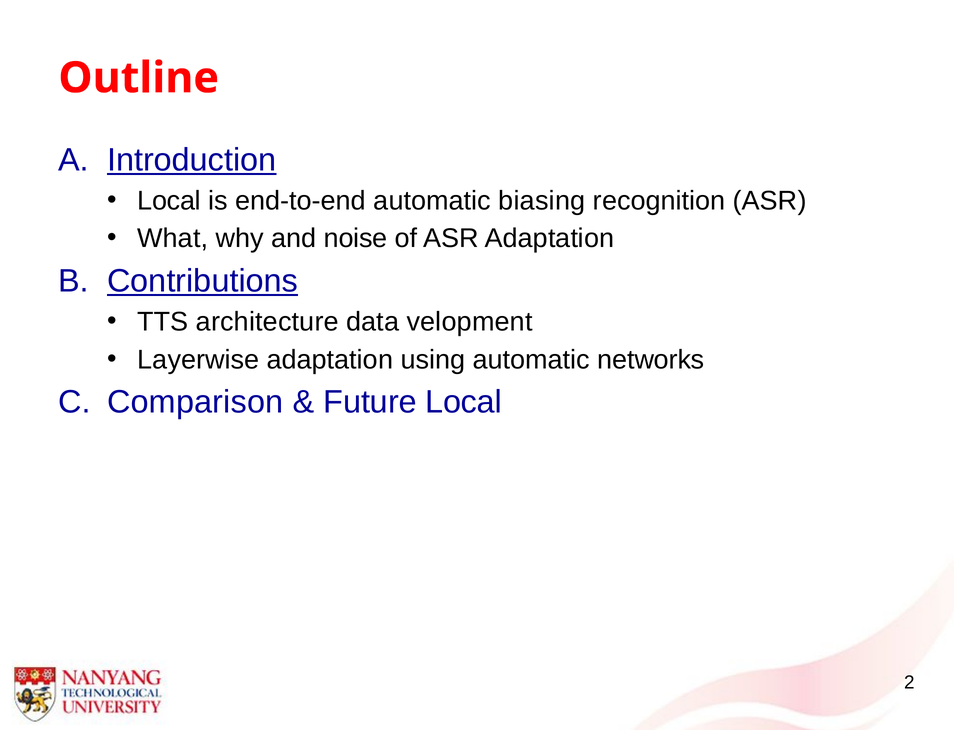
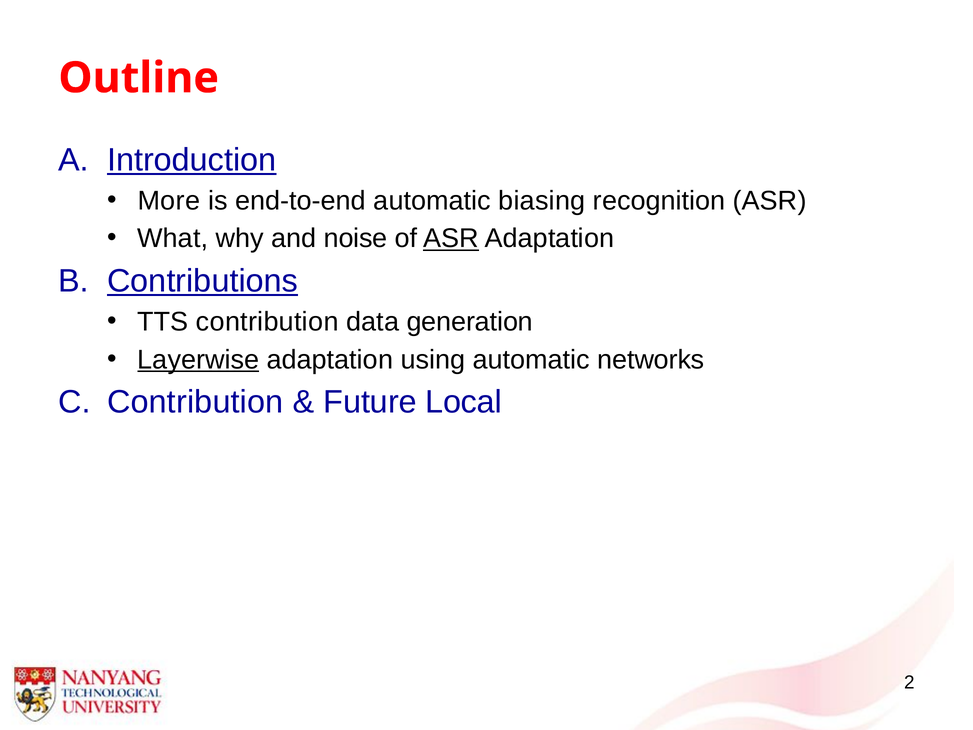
Local at (169, 201): Local -> More
ASR at (451, 238) underline: none -> present
TTS architecture: architecture -> contribution
velopment: velopment -> generation
Layerwise underline: none -> present
Comparison at (195, 402): Comparison -> Contribution
